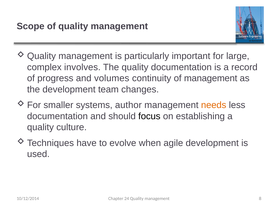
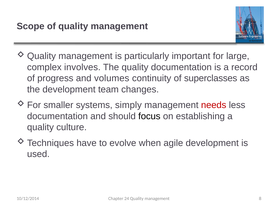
of management: management -> superclasses
author: author -> simply
needs colour: orange -> red
